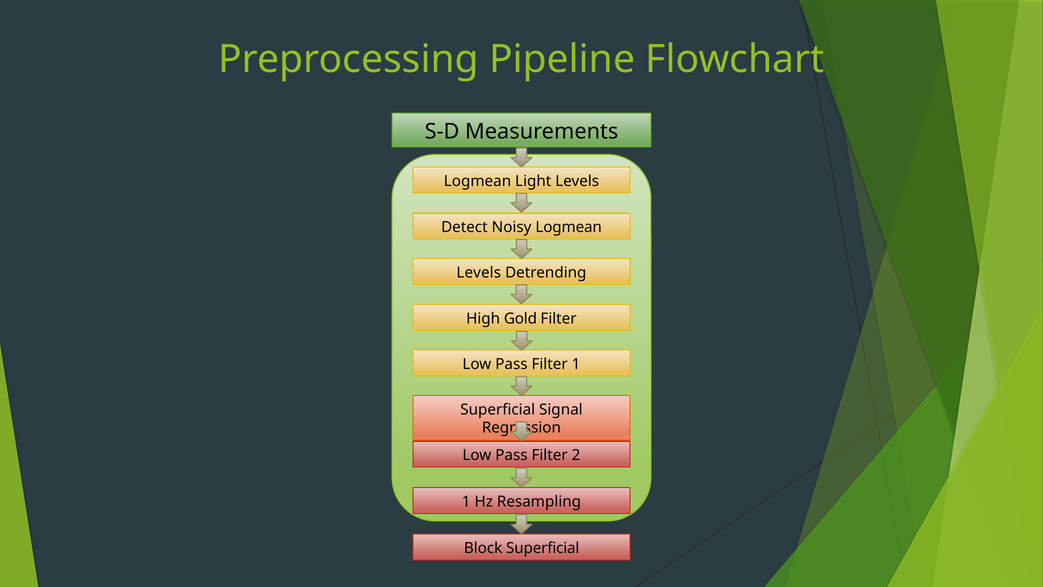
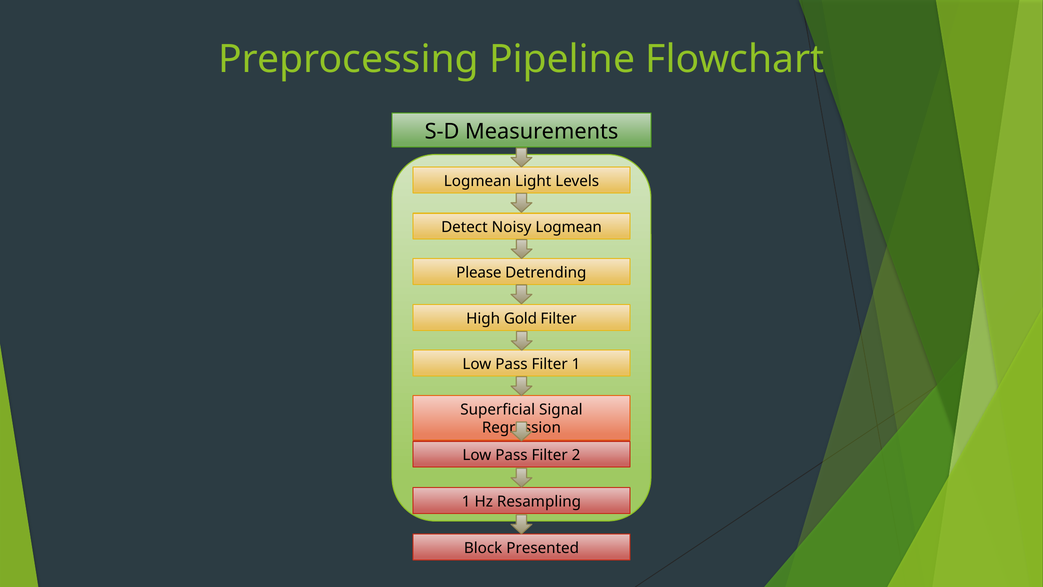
Levels at (479, 272): Levels -> Please
Block Superficial: Superficial -> Presented
